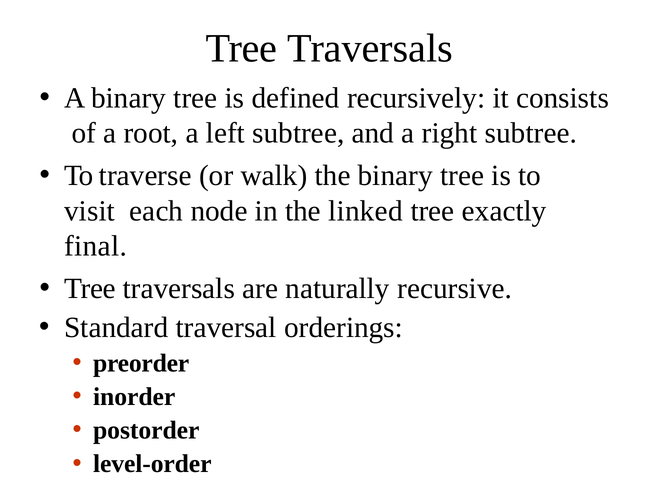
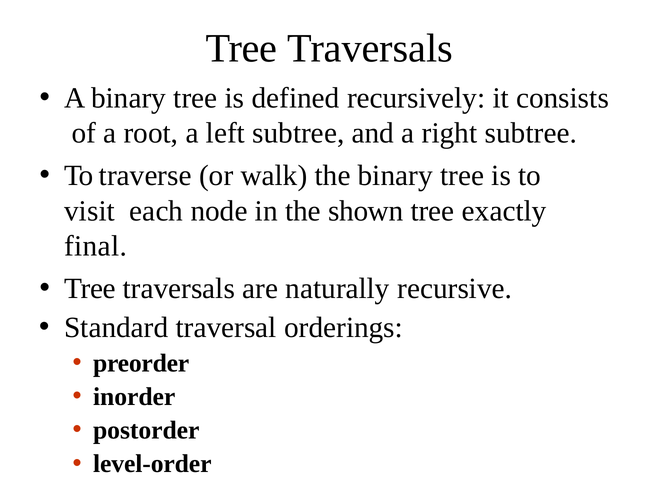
linked: linked -> shown
